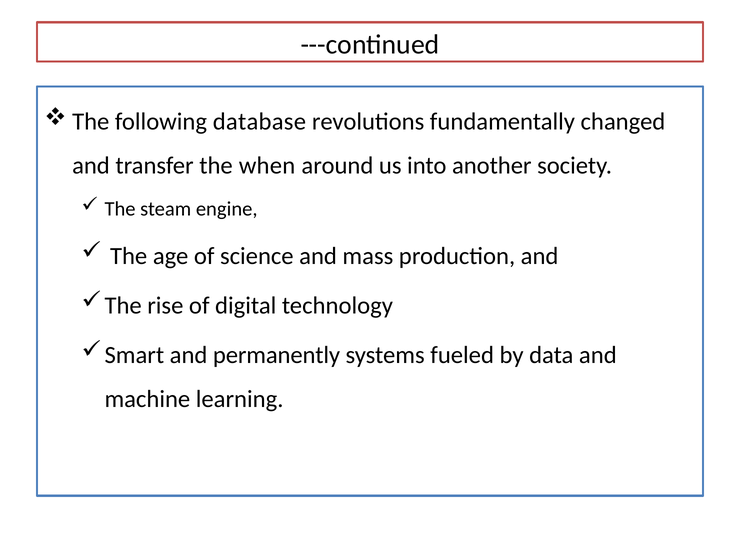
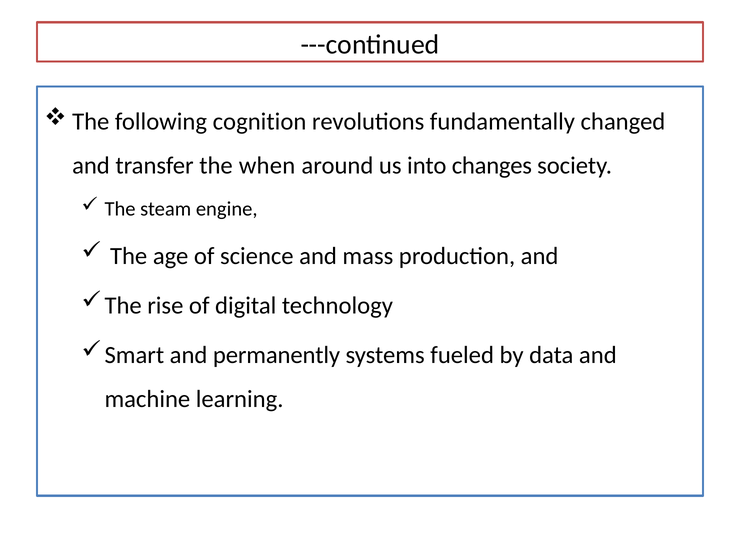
database: database -> cognition
another: another -> changes
